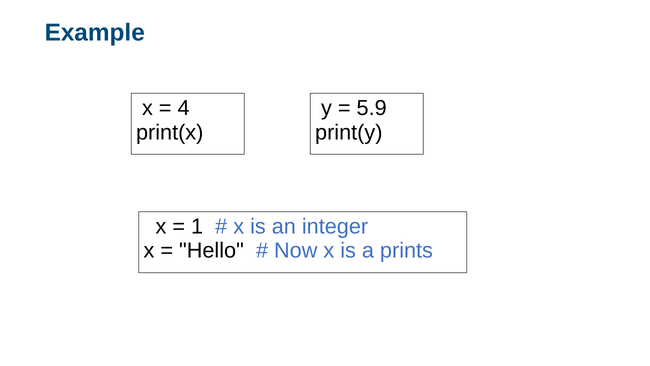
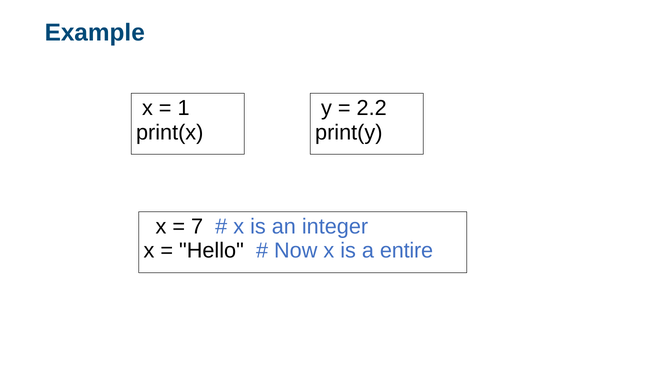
4: 4 -> 1
5.9: 5.9 -> 2.2
1: 1 -> 7
prints: prints -> entire
